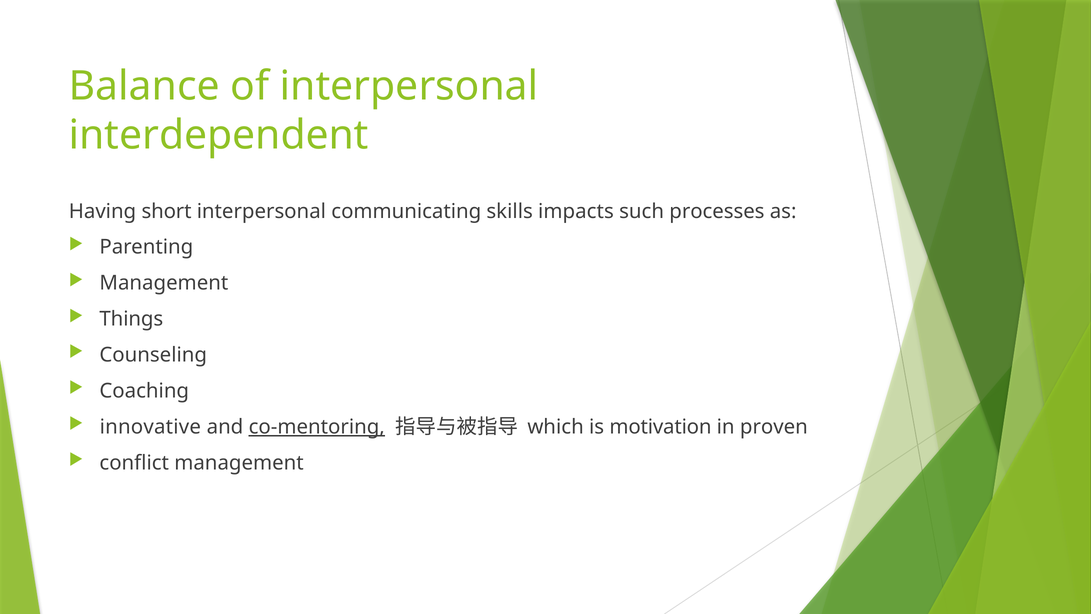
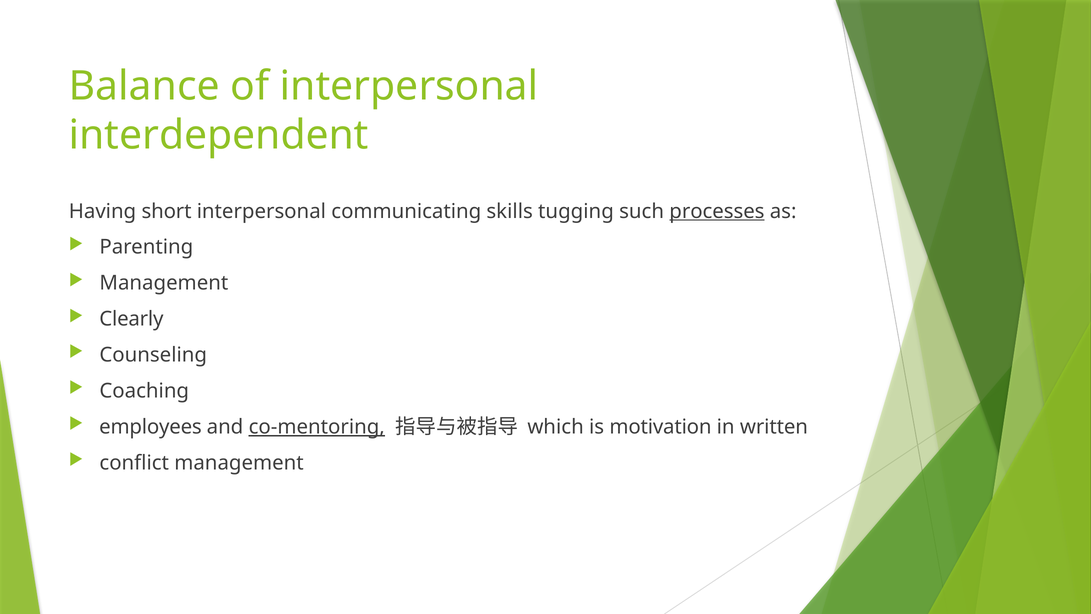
impacts: impacts -> tugging
processes underline: none -> present
Things: Things -> Clearly
innovative: innovative -> employees
proven: proven -> written
